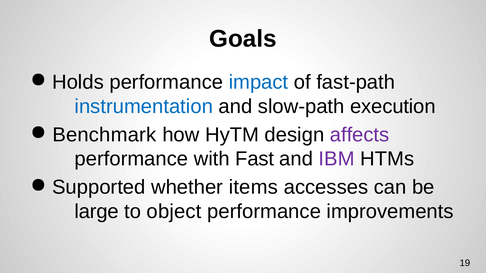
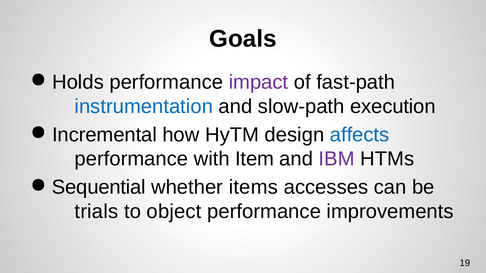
impact colour: blue -> purple
Benchmark: Benchmark -> Incremental
affects colour: purple -> blue
Fast: Fast -> Item
Supported: Supported -> Sequential
large: large -> trials
